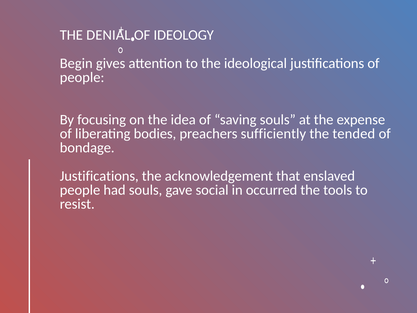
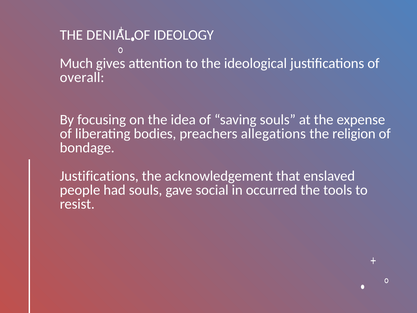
Begin: Begin -> Much
people at (82, 77): people -> overall
sufficiently: sufficiently -> allegations
tended: tended -> religion
